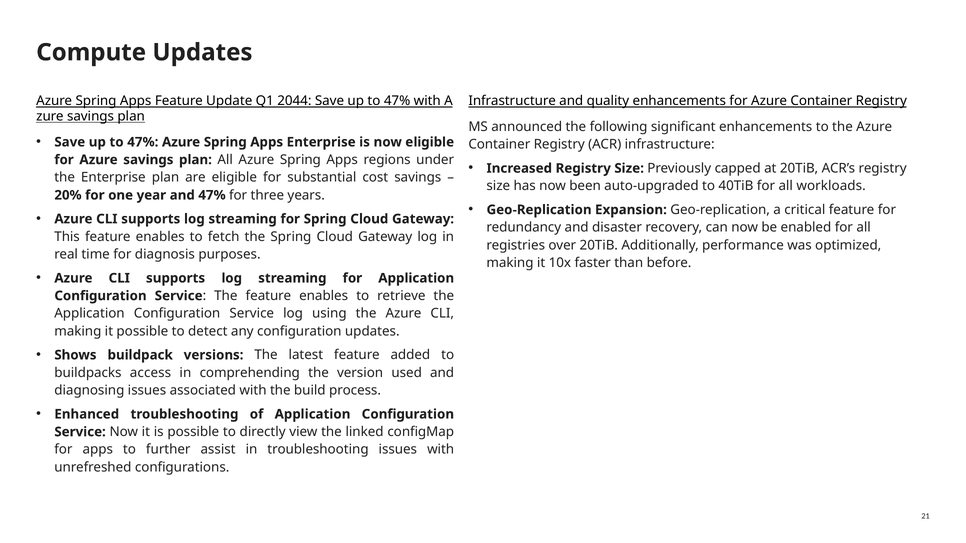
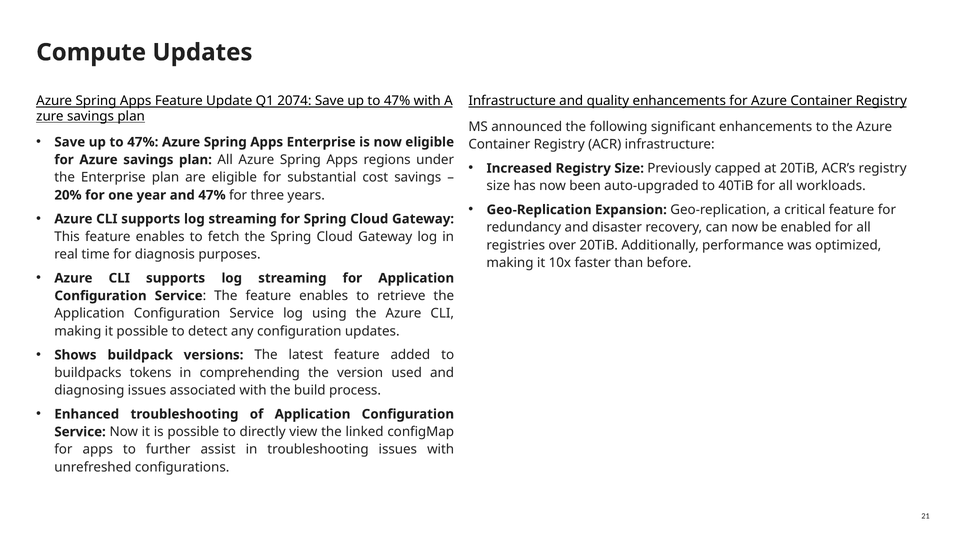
2044: 2044 -> 2074
access: access -> tokens
